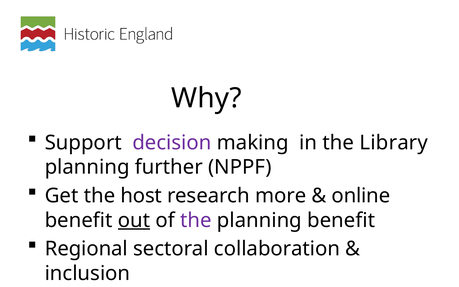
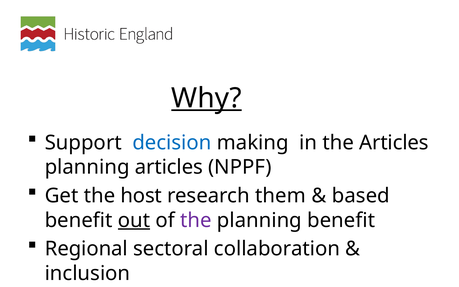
Why underline: none -> present
decision colour: purple -> blue
the Library: Library -> Articles
planning further: further -> articles
more: more -> them
online: online -> based
